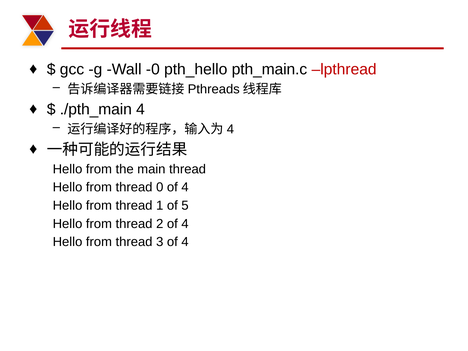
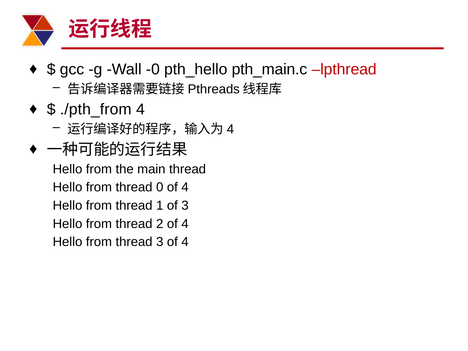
./pth_main: ./pth_main -> ./pth_from
of 5: 5 -> 3
